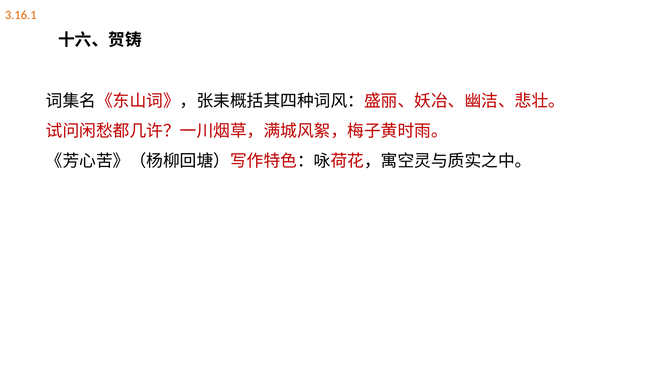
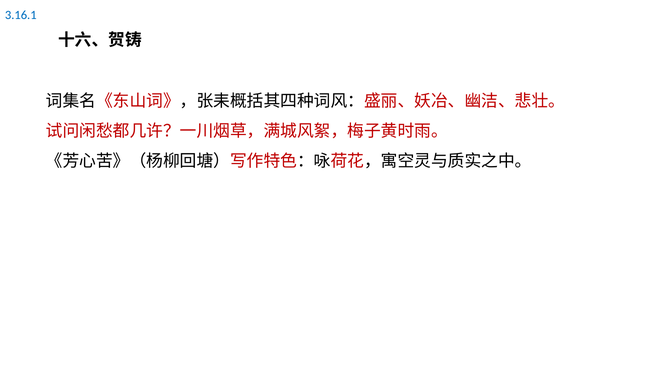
3.16.1 colour: orange -> blue
